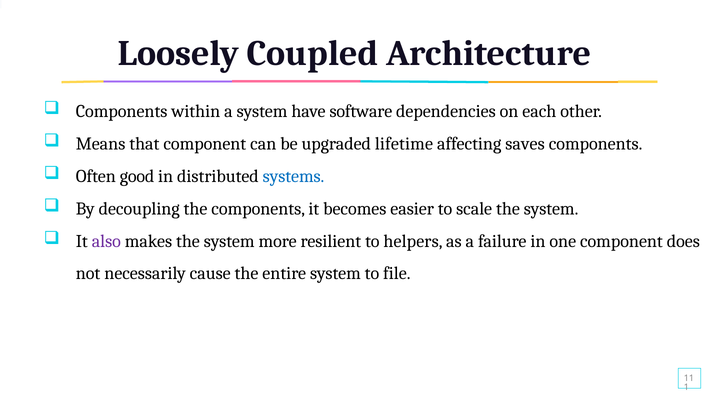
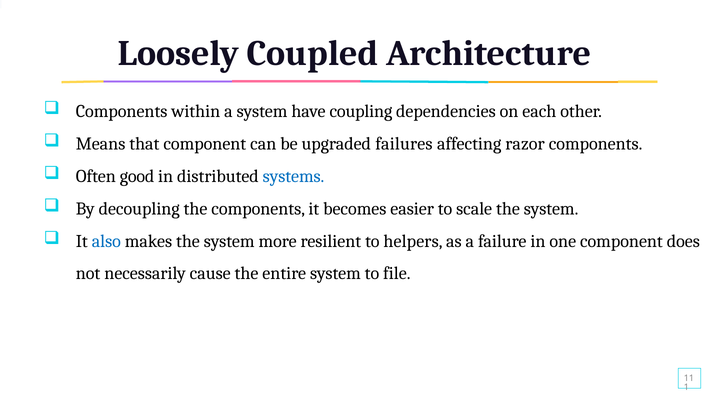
software: software -> coupling
lifetime: lifetime -> failures
saves: saves -> razor
also colour: purple -> blue
